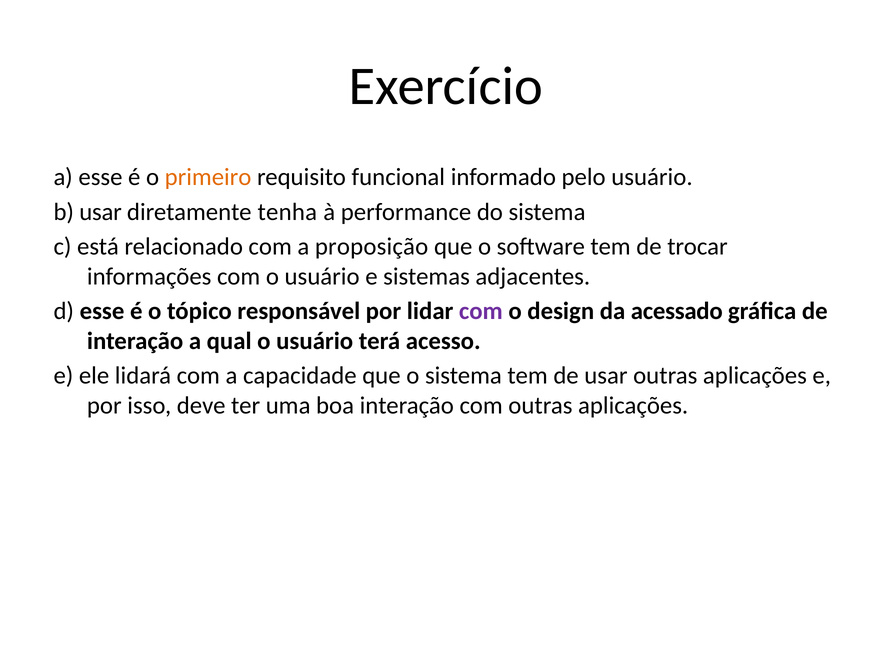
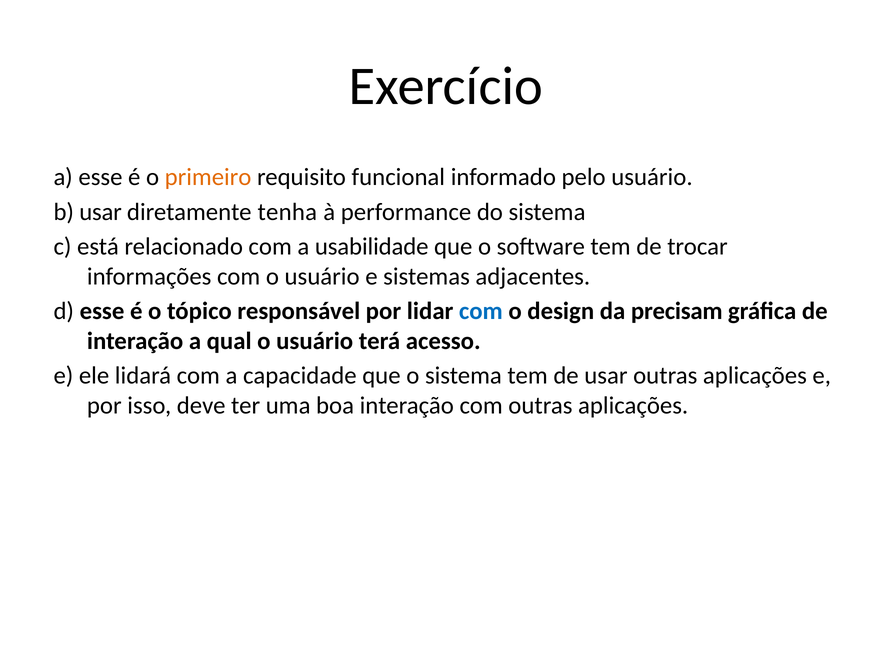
proposição: proposição -> usabilidade
com at (481, 311) colour: purple -> blue
acessado: acessado -> precisam
